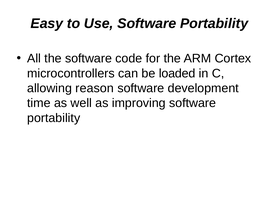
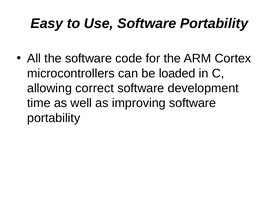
reason: reason -> correct
